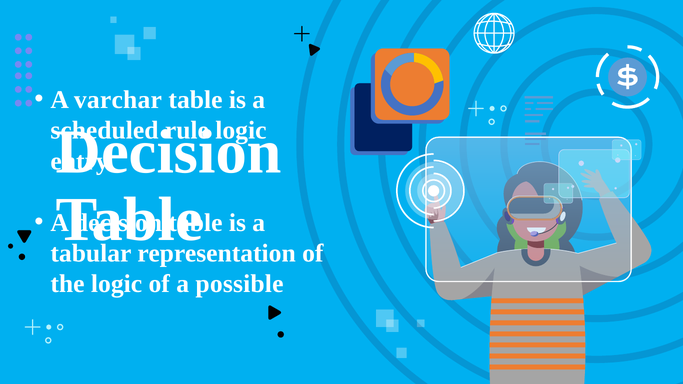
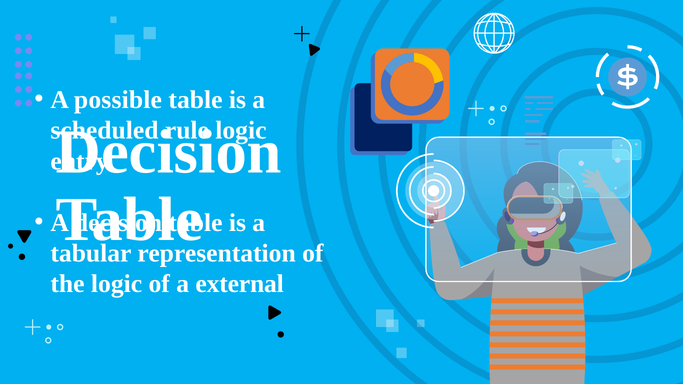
varchar: varchar -> possible
possible: possible -> external
